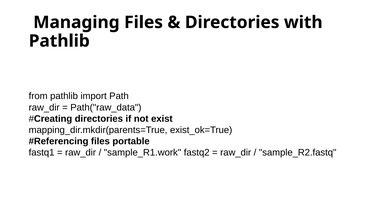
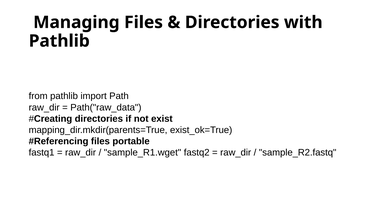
sample_R1.work: sample_R1.work -> sample_R1.wget
